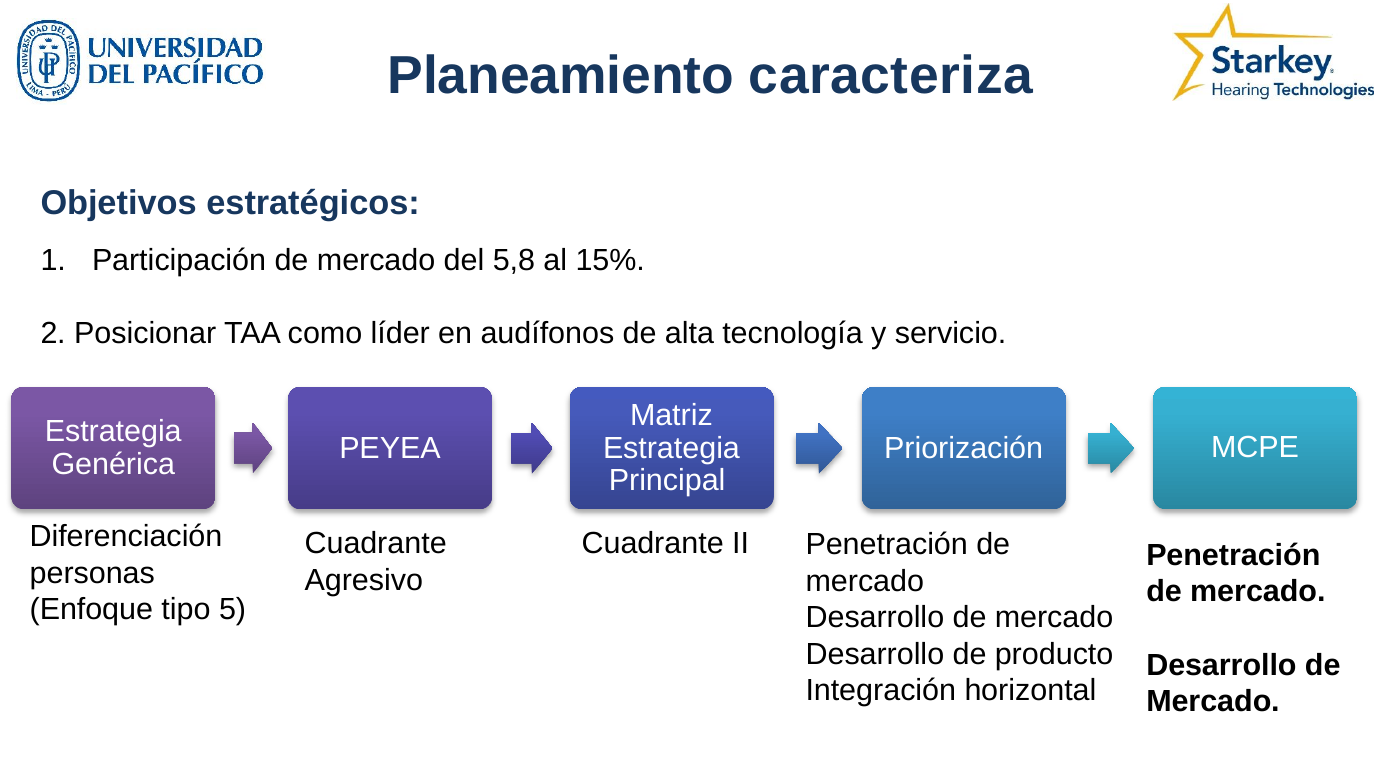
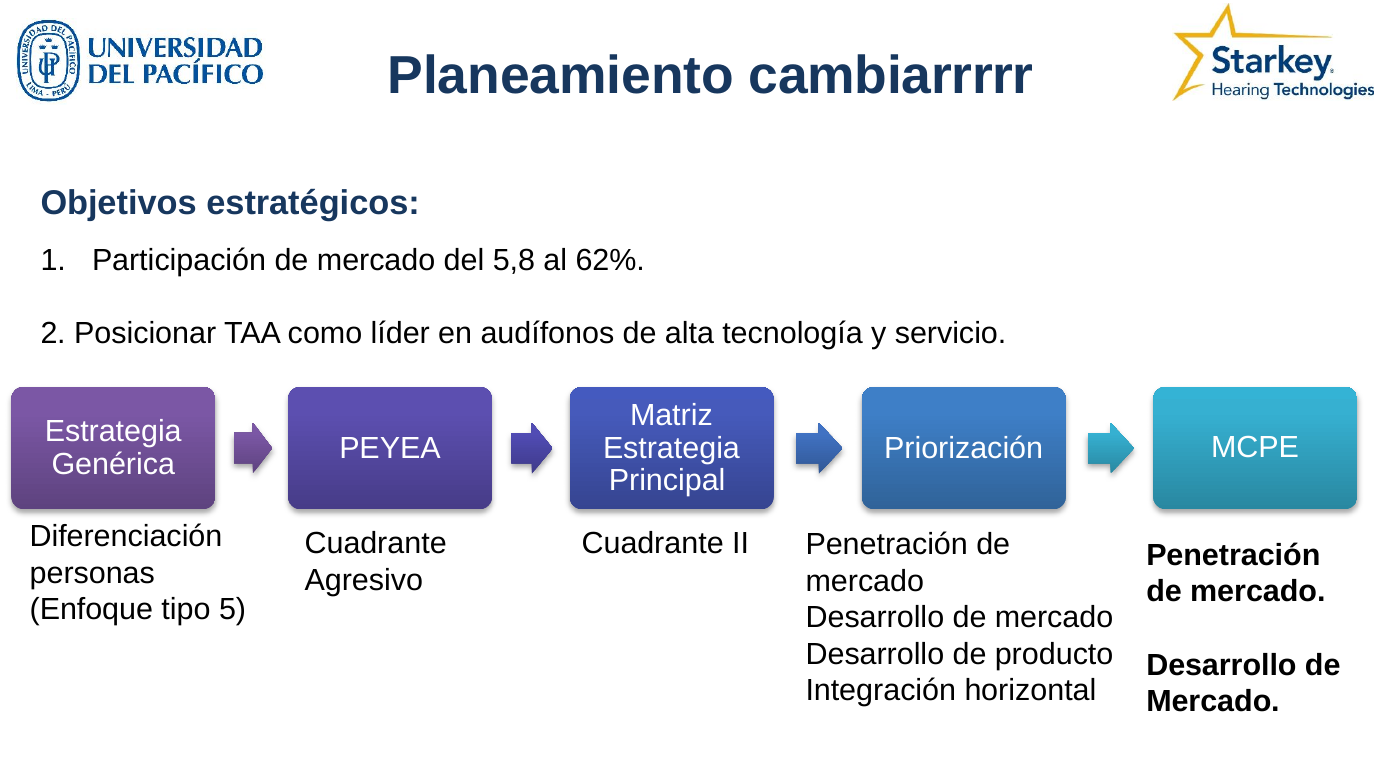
caracteriza: caracteriza -> cambiarrrrr
15%: 15% -> 62%
